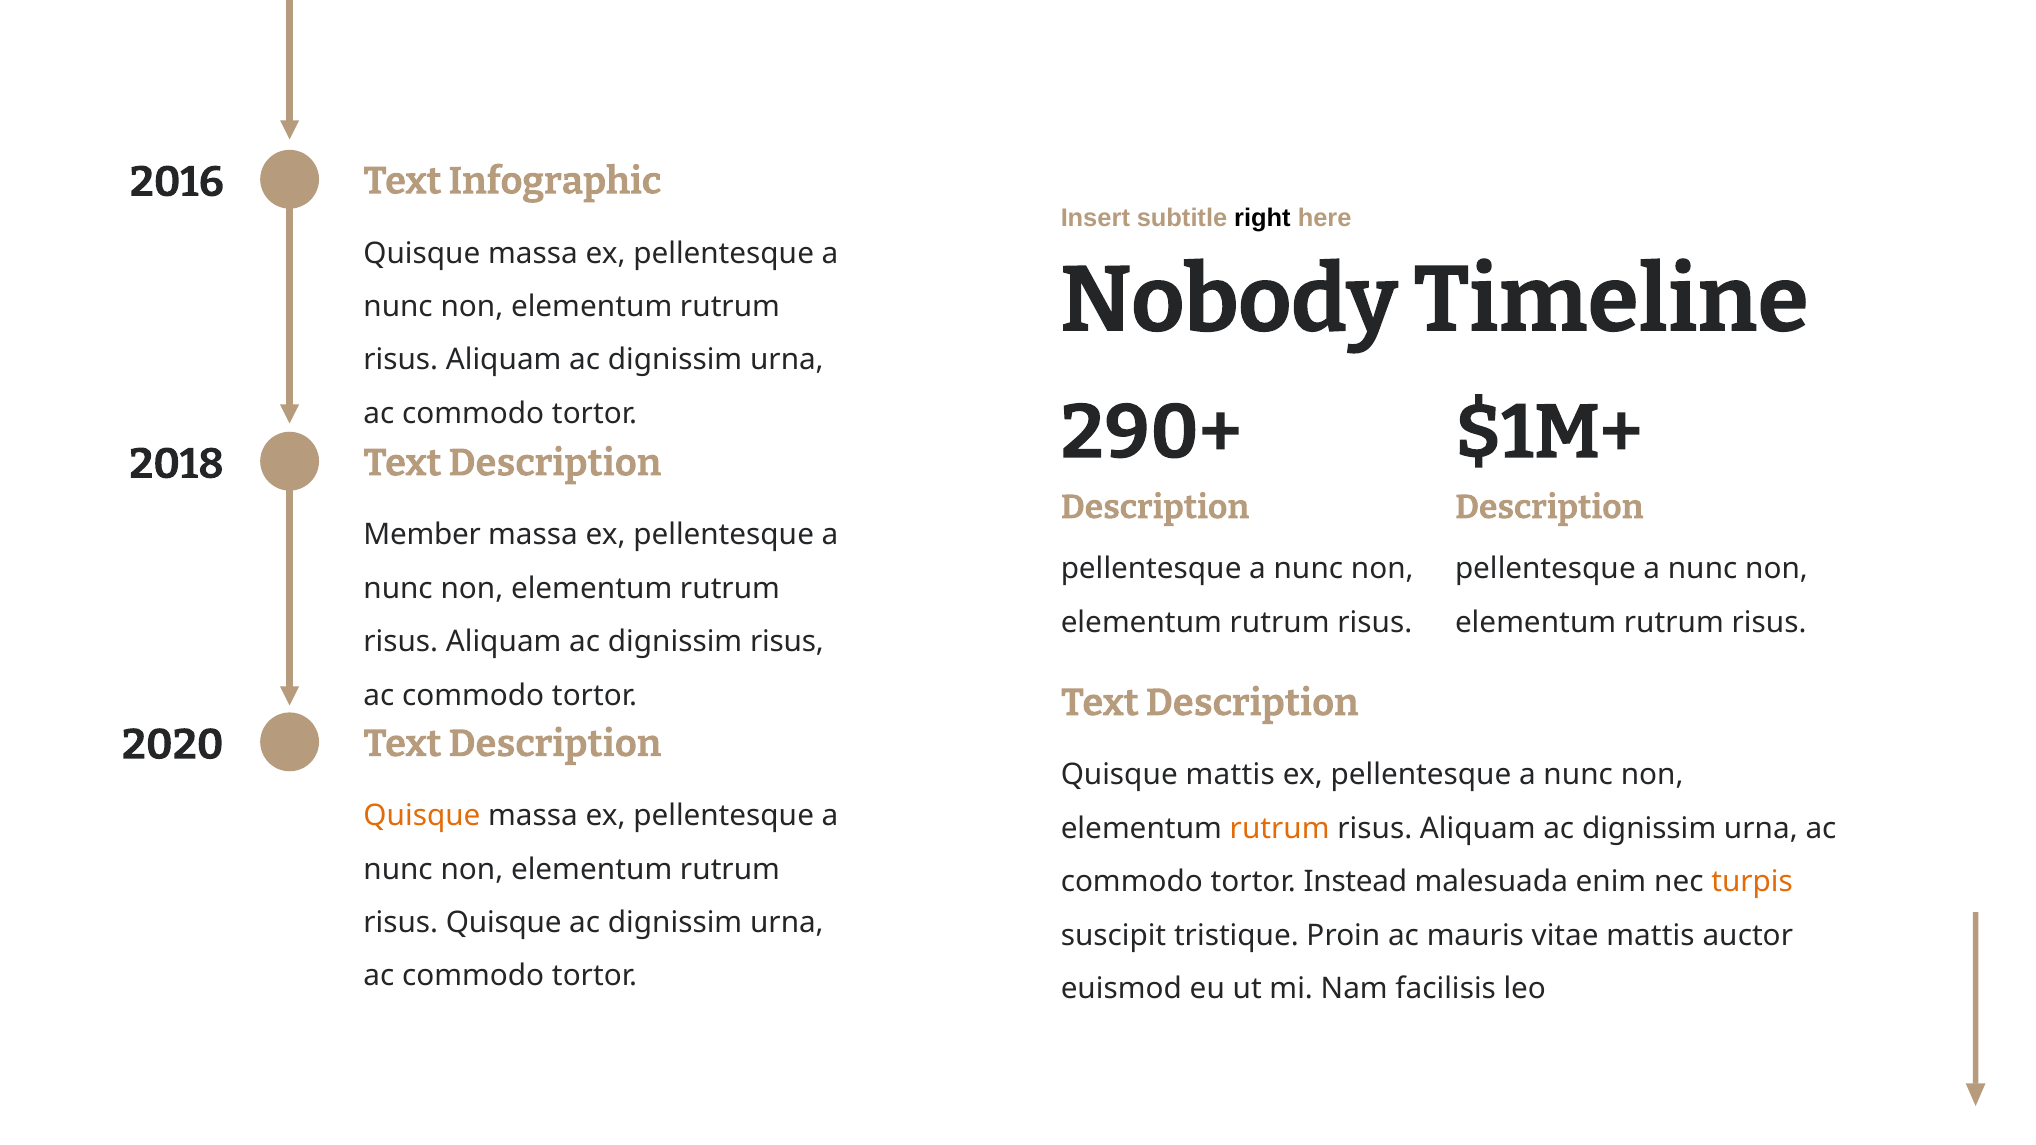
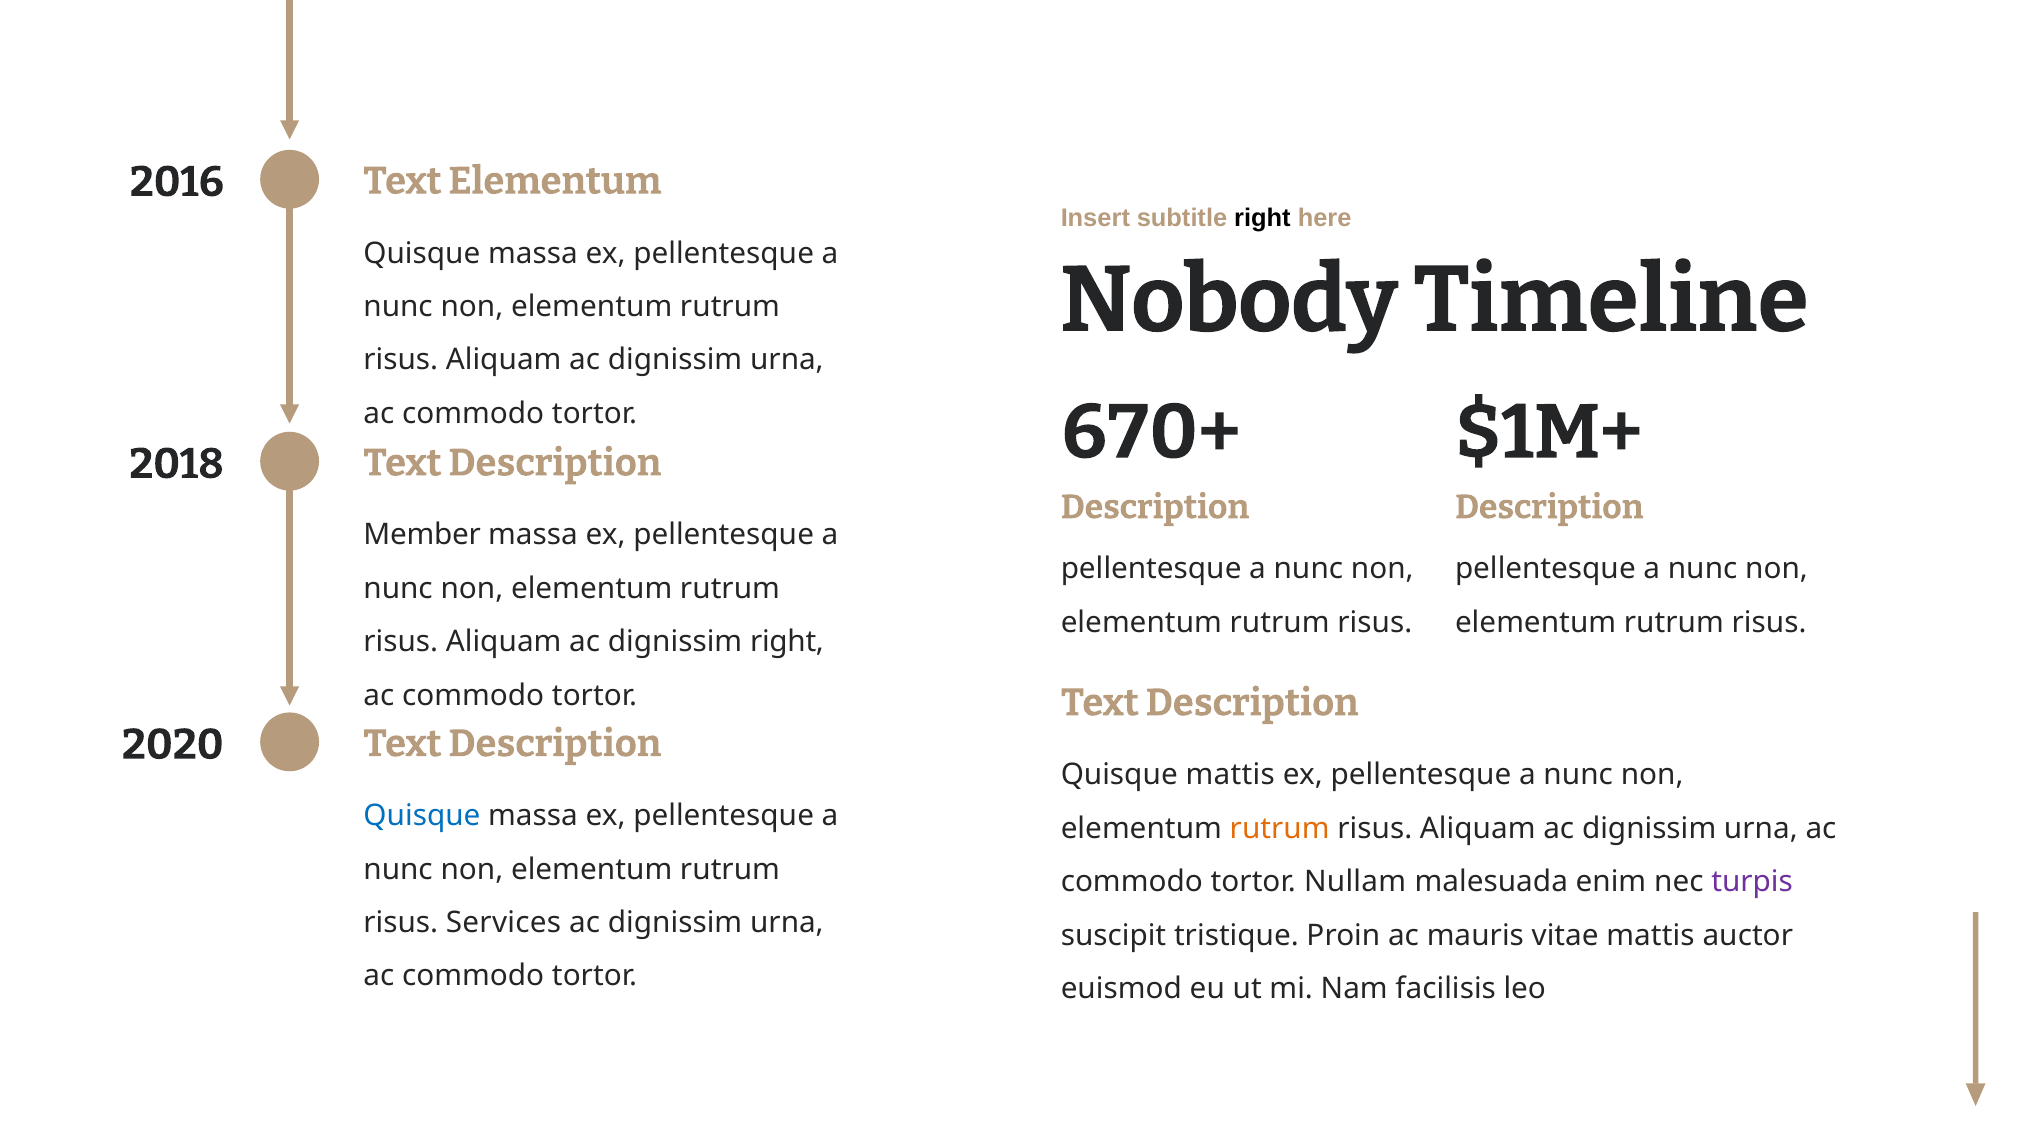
Text Infographic: Infographic -> Elementum
290+: 290+ -> 670+
dignissim risus: risus -> right
Quisque at (422, 816) colour: orange -> blue
Instead: Instead -> Nullam
turpis colour: orange -> purple
risus Quisque: Quisque -> Services
